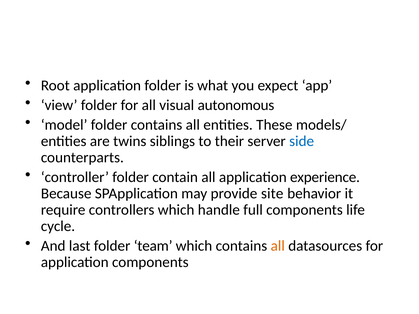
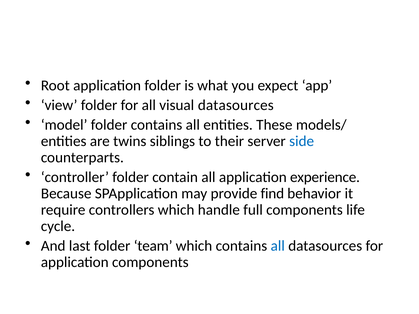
visual autonomous: autonomous -> datasources
site: site -> find
all at (278, 246) colour: orange -> blue
